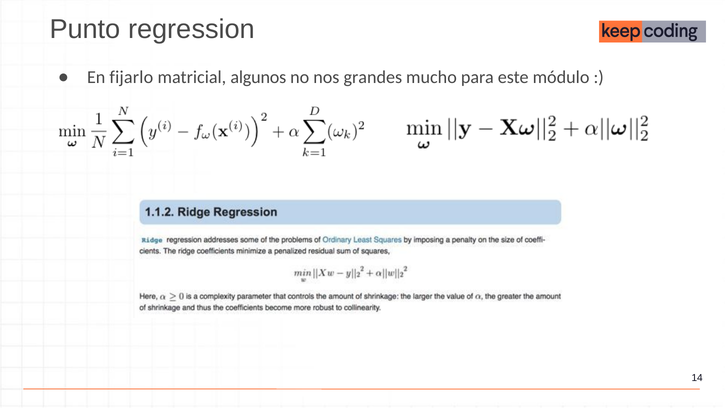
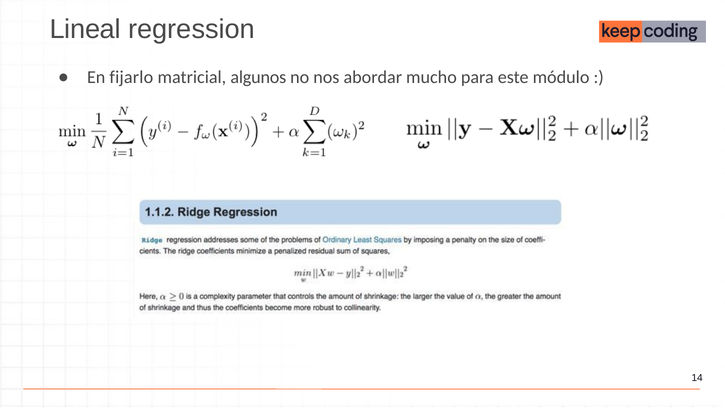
Punto: Punto -> Lineal
grandes: grandes -> abordar
